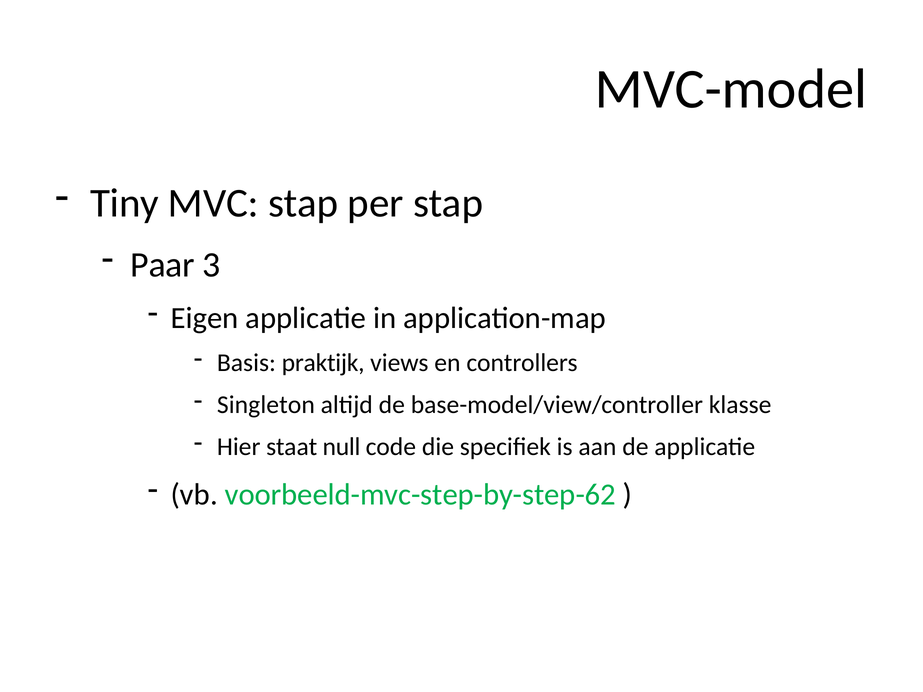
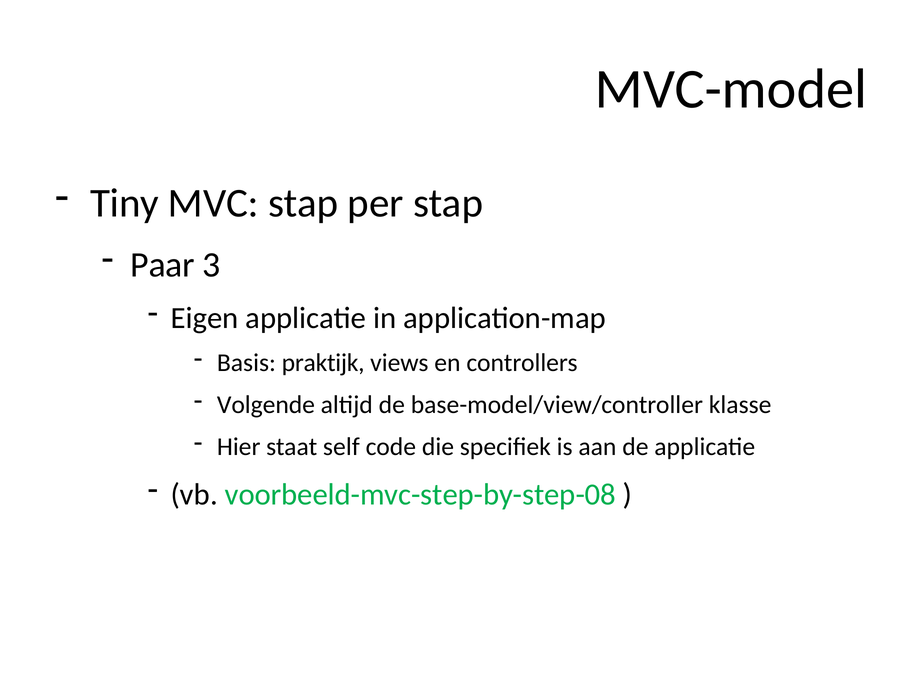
Singleton: Singleton -> Volgende
null: null -> self
voorbeeld-mvc-step-by-step-62: voorbeeld-mvc-step-by-step-62 -> voorbeeld-mvc-step-by-step-08
